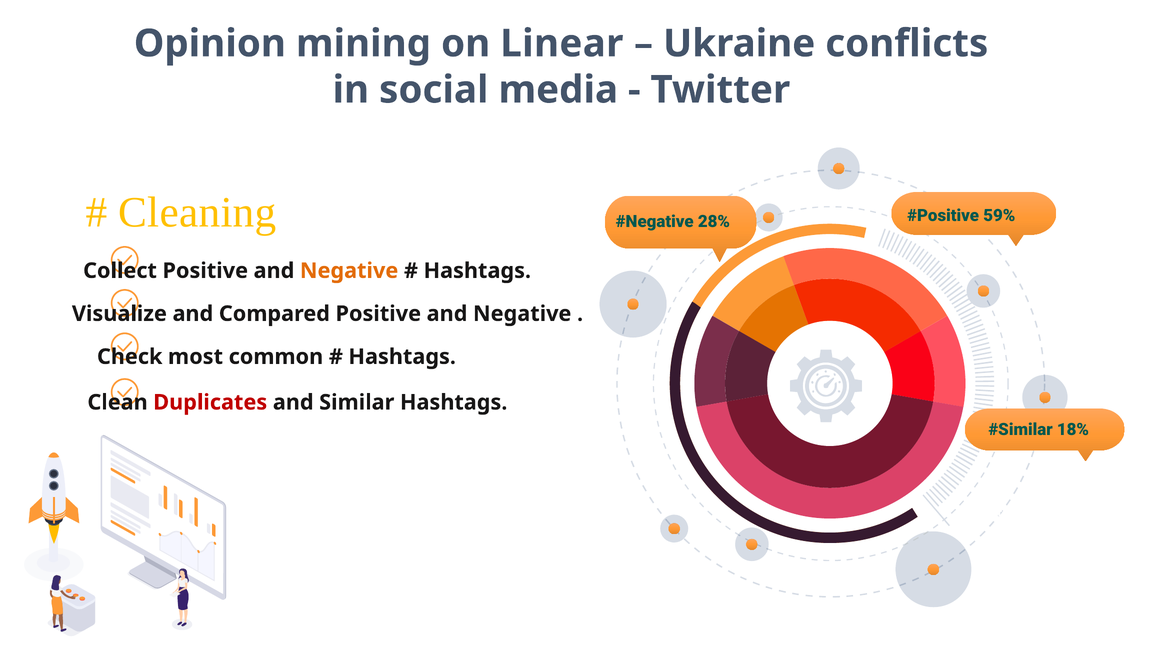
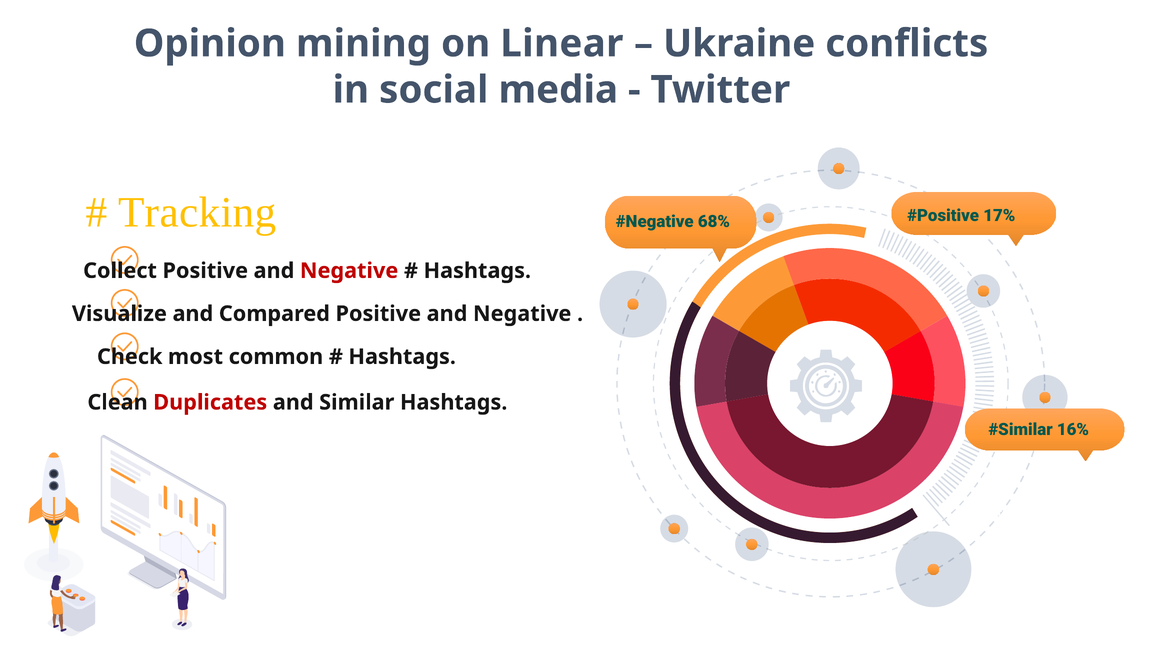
Cleaning: Cleaning -> Tracking
59%: 59% -> 17%
28%: 28% -> 68%
Negative at (349, 271) colour: orange -> red
18%: 18% -> 16%
